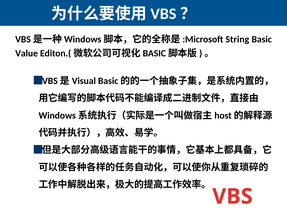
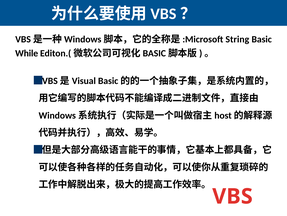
Value: Value -> While
